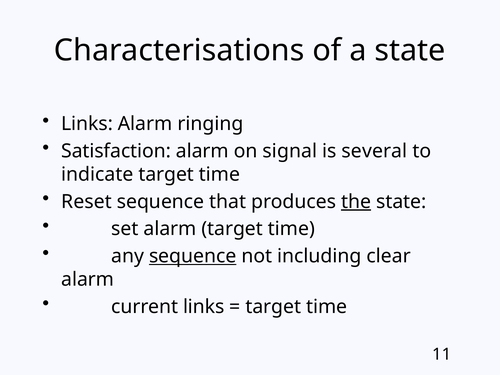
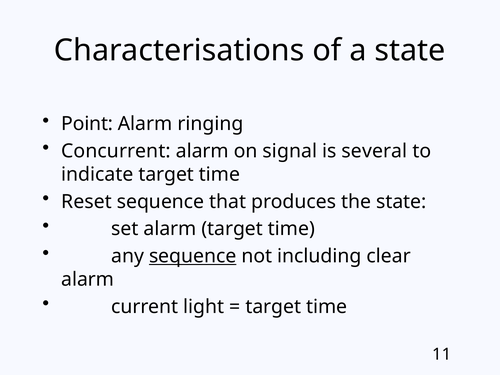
Links at (87, 124): Links -> Point
Satisfaction: Satisfaction -> Concurrent
the underline: present -> none
current links: links -> light
